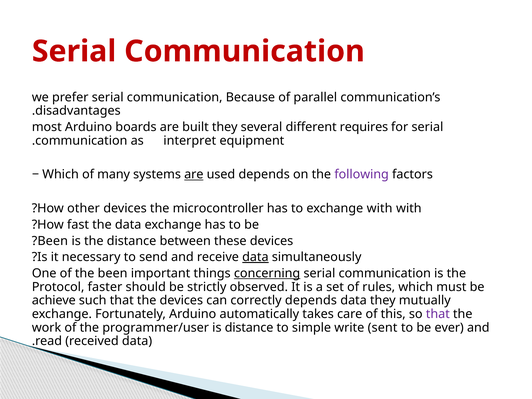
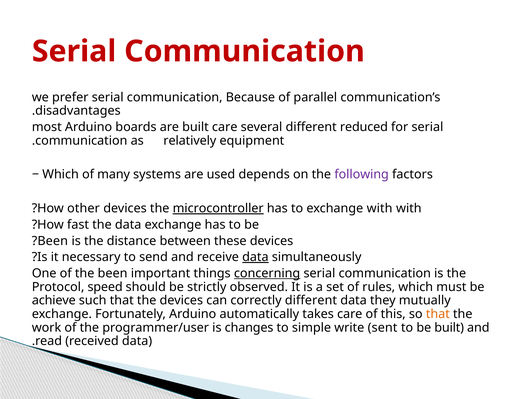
built they: they -> care
requires: requires -> reduced
interpret: interpret -> relatively
are at (194, 175) underline: present -> none
microcontroller underline: none -> present
faster: faster -> speed
correctly depends: depends -> different
that at (438, 314) colour: purple -> orange
is distance: distance -> changes
be ever: ever -> built
